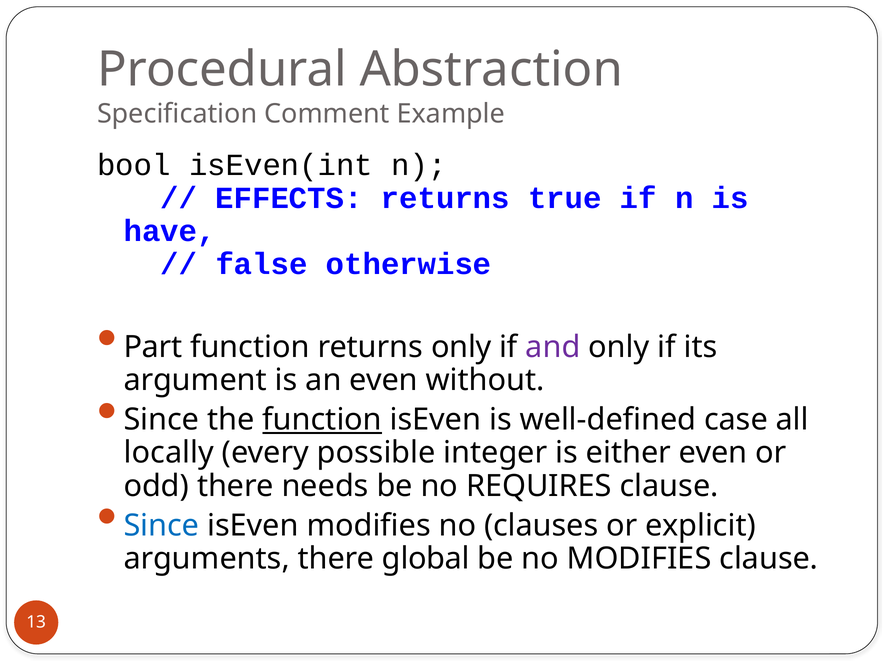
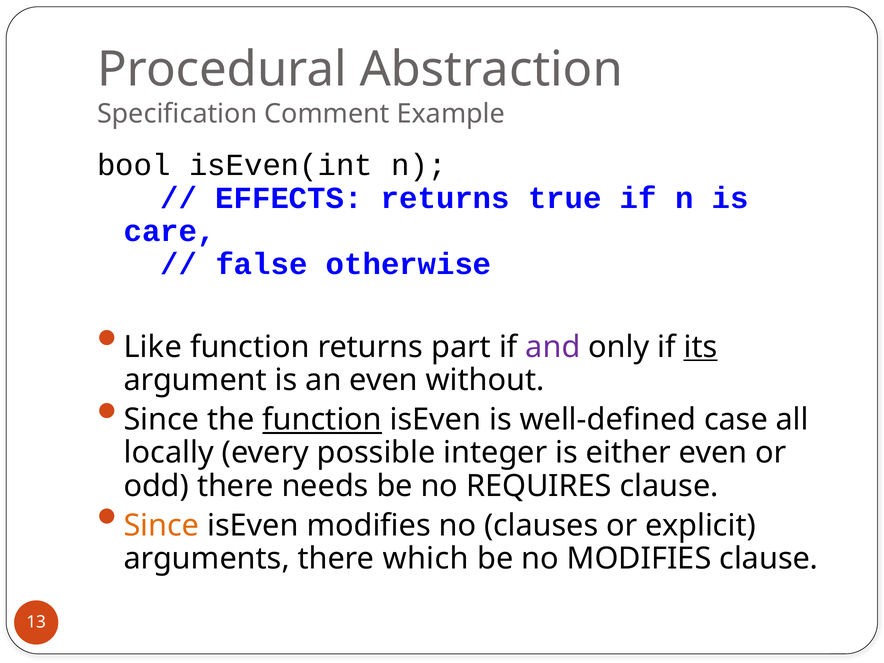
have: have -> care
Part: Part -> Like
returns only: only -> part
its underline: none -> present
Since at (161, 526) colour: blue -> orange
global: global -> which
